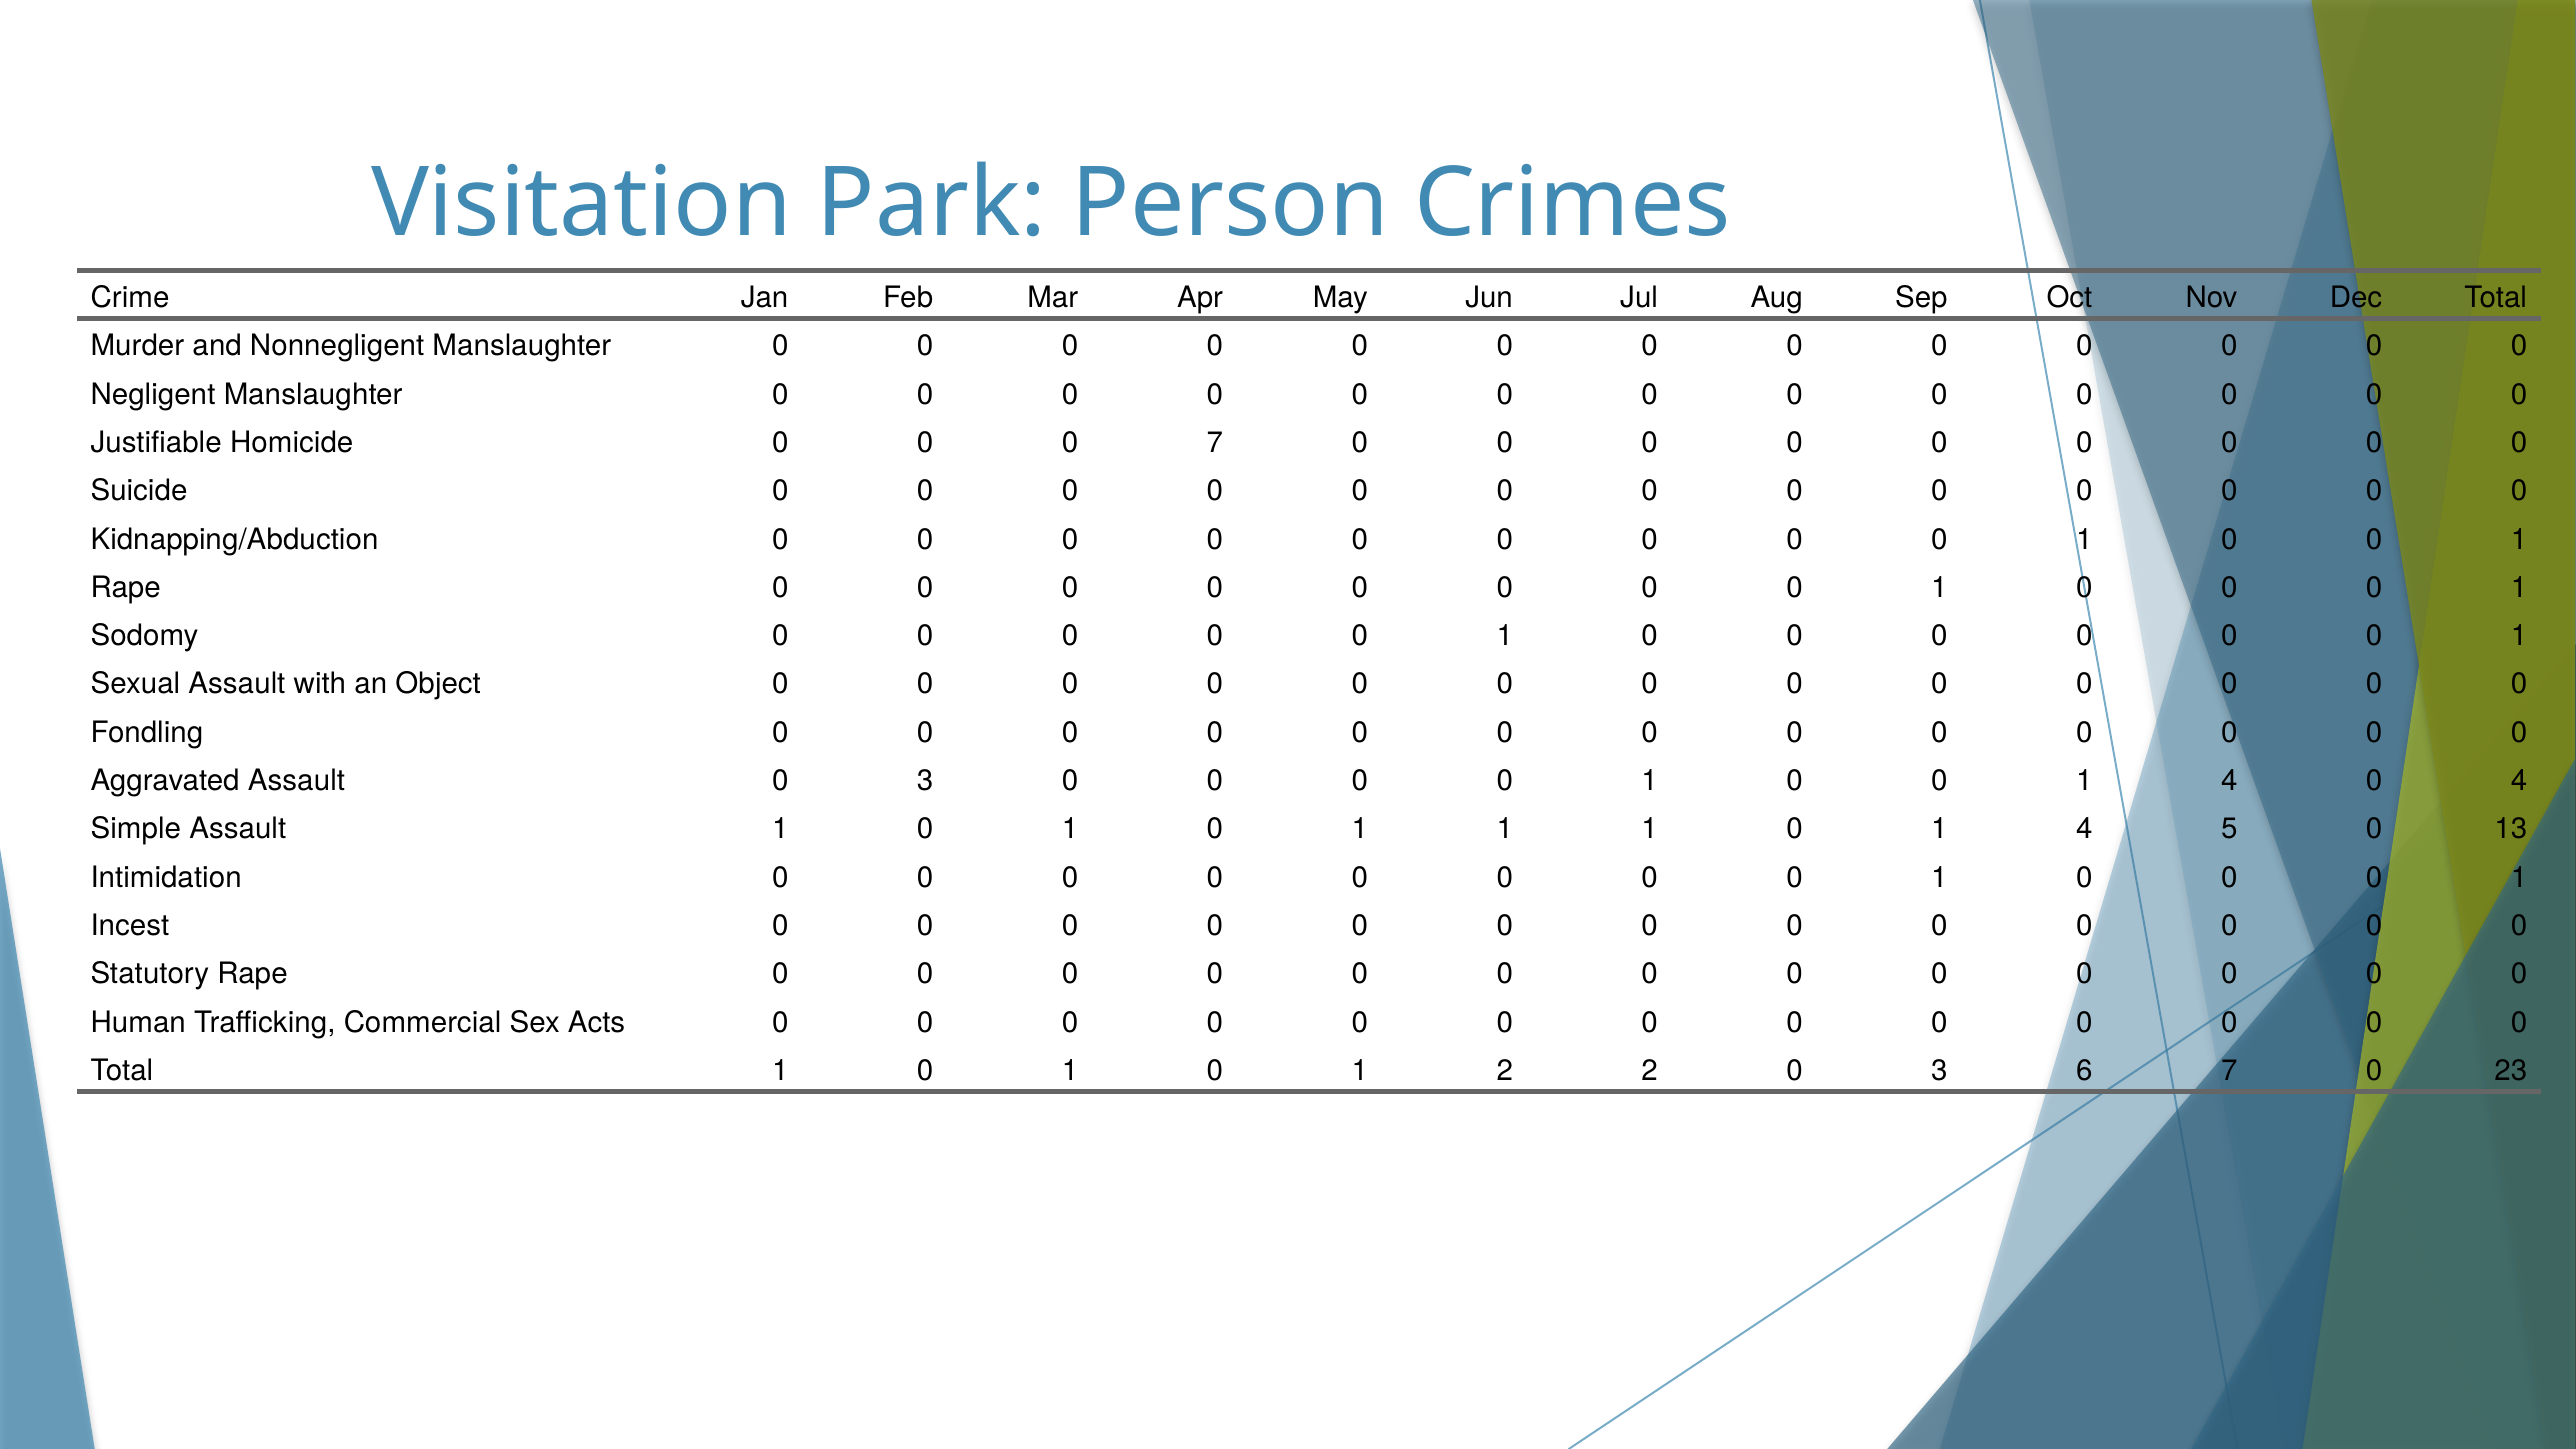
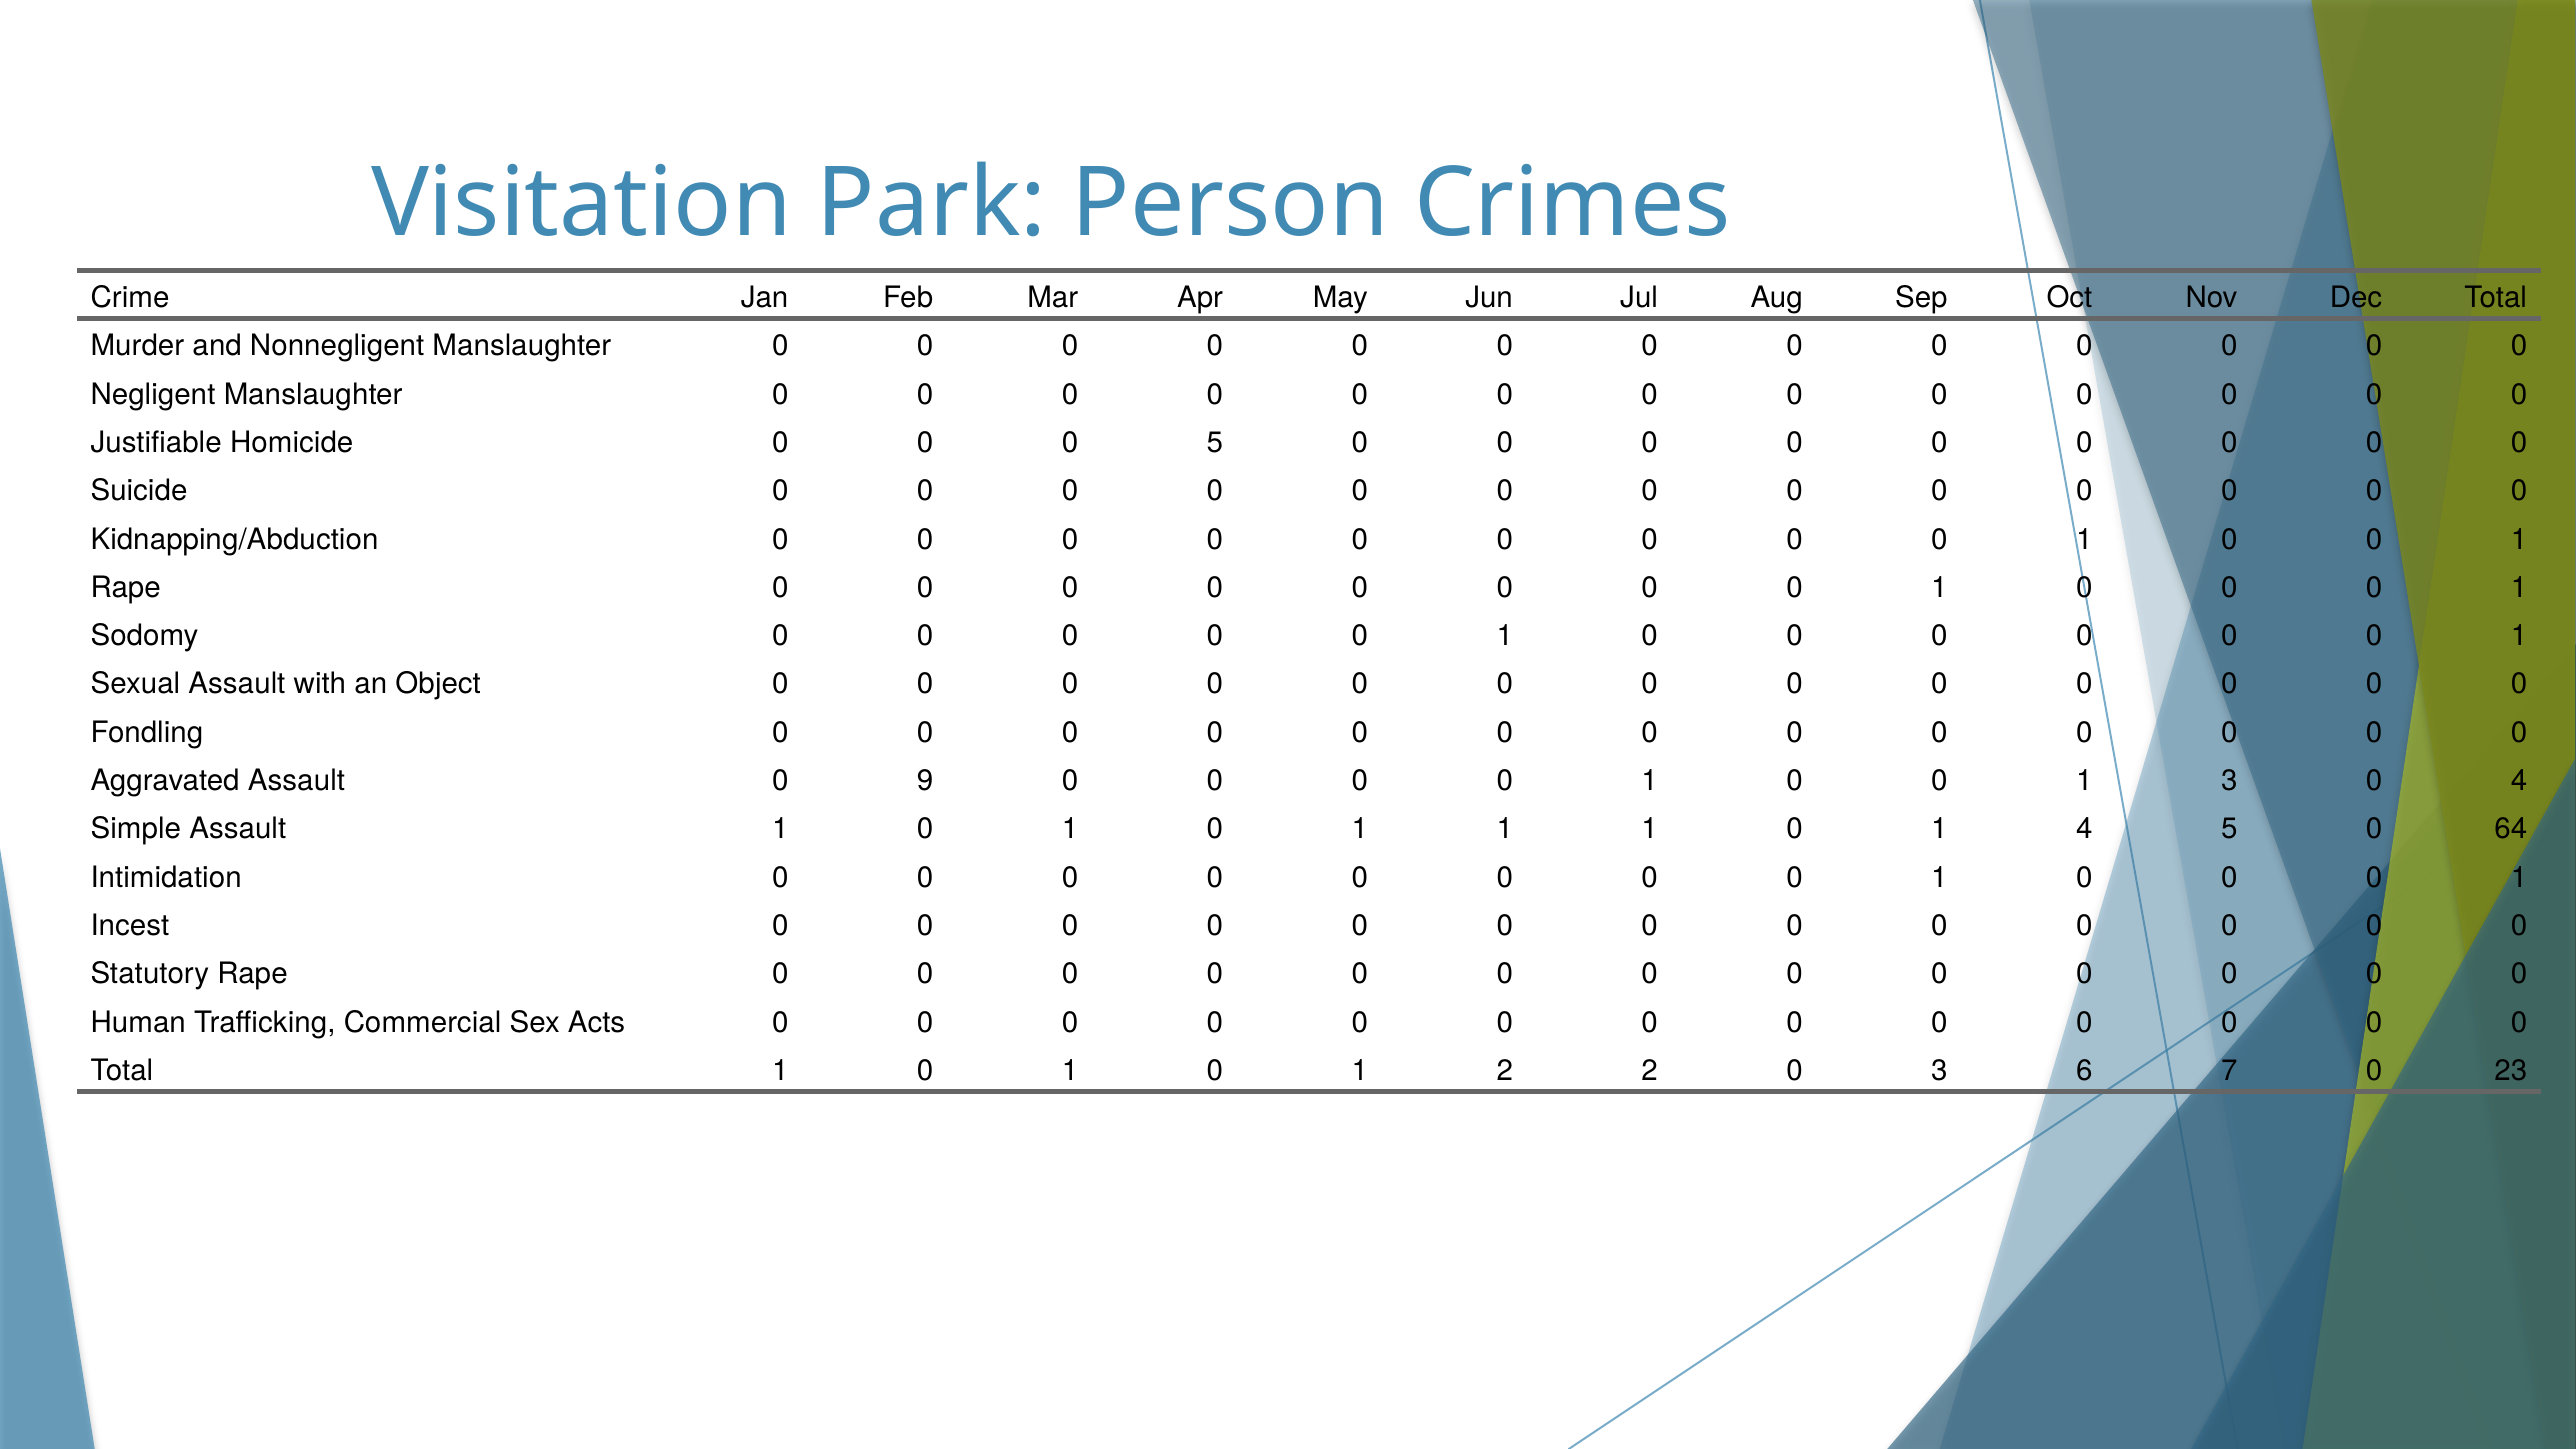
0 7: 7 -> 5
Assault 0 3: 3 -> 9
0 0 1 4: 4 -> 3
13: 13 -> 64
